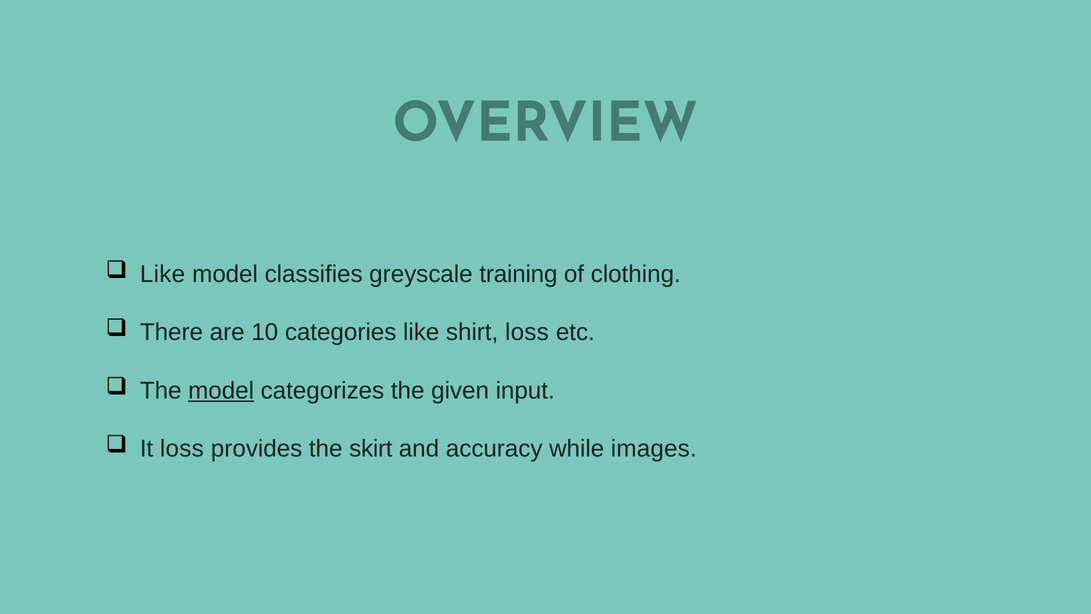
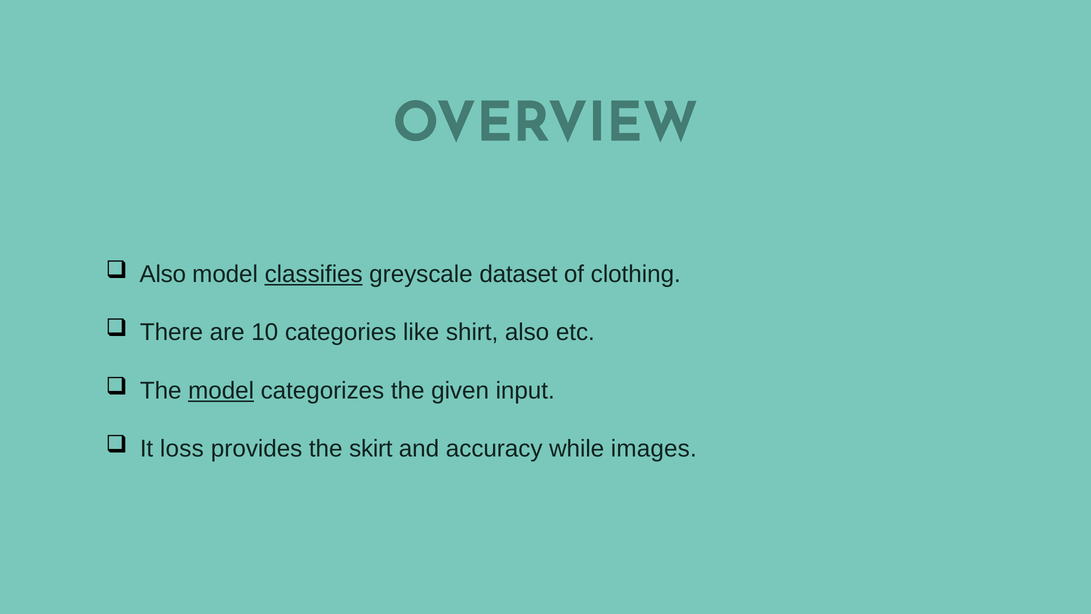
Like at (163, 274): Like -> Also
classifies underline: none -> present
training: training -> dataset
shirt loss: loss -> also
